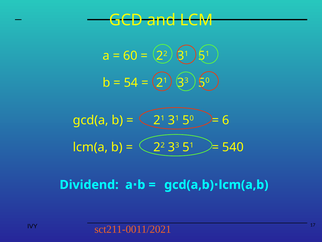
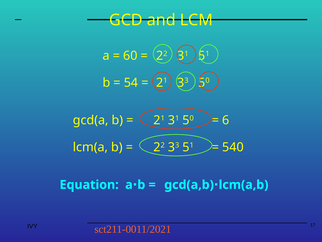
Dividend: Dividend -> Equation
